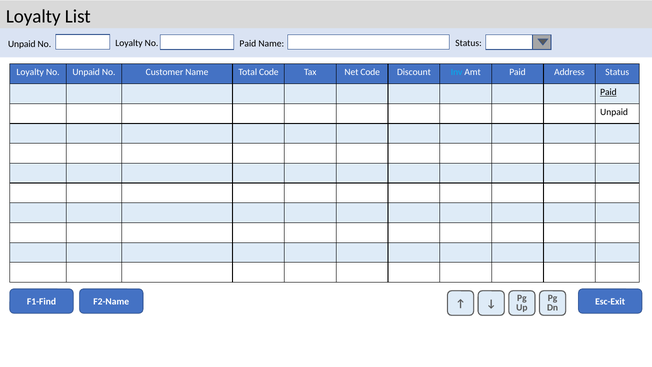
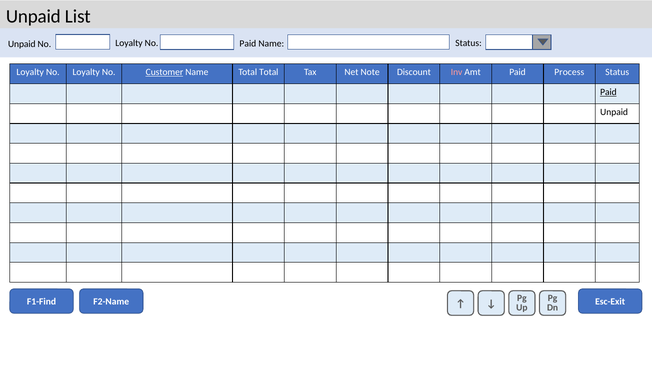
Loyalty at (33, 16): Loyalty -> Unpaid
No Unpaid: Unpaid -> Loyalty
Customer underline: none -> present
Total Code: Code -> Total
Net Code: Code -> Note
Inv colour: light blue -> pink
Address: Address -> Process
